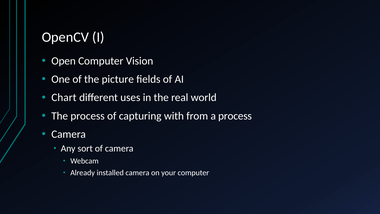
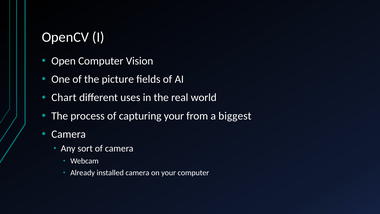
capturing with: with -> your
a process: process -> biggest
